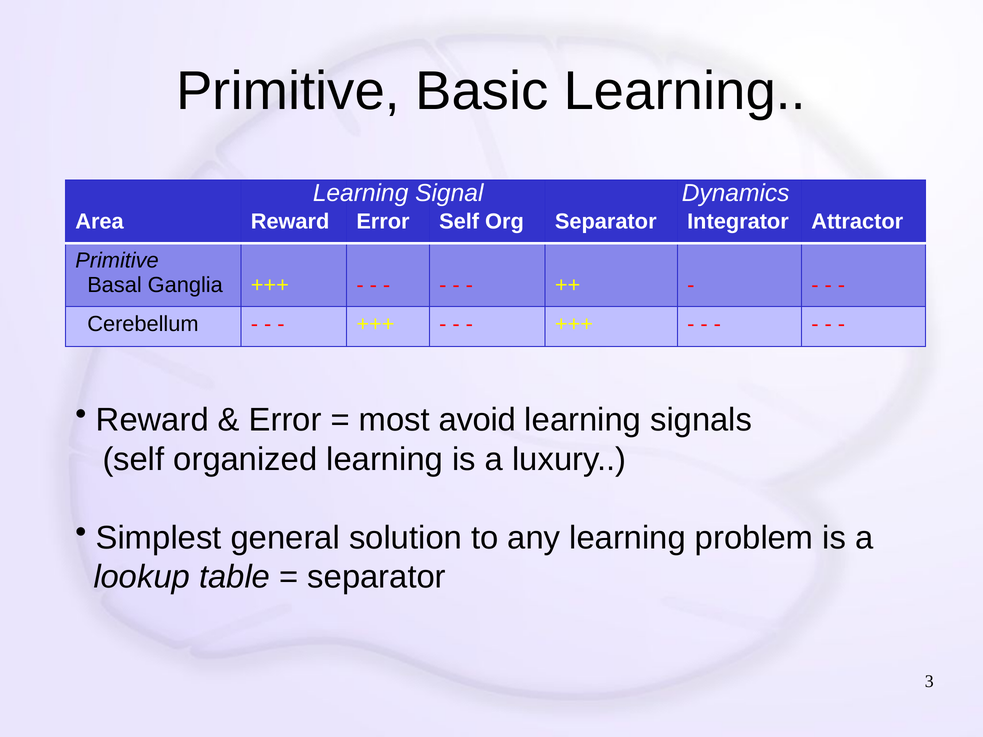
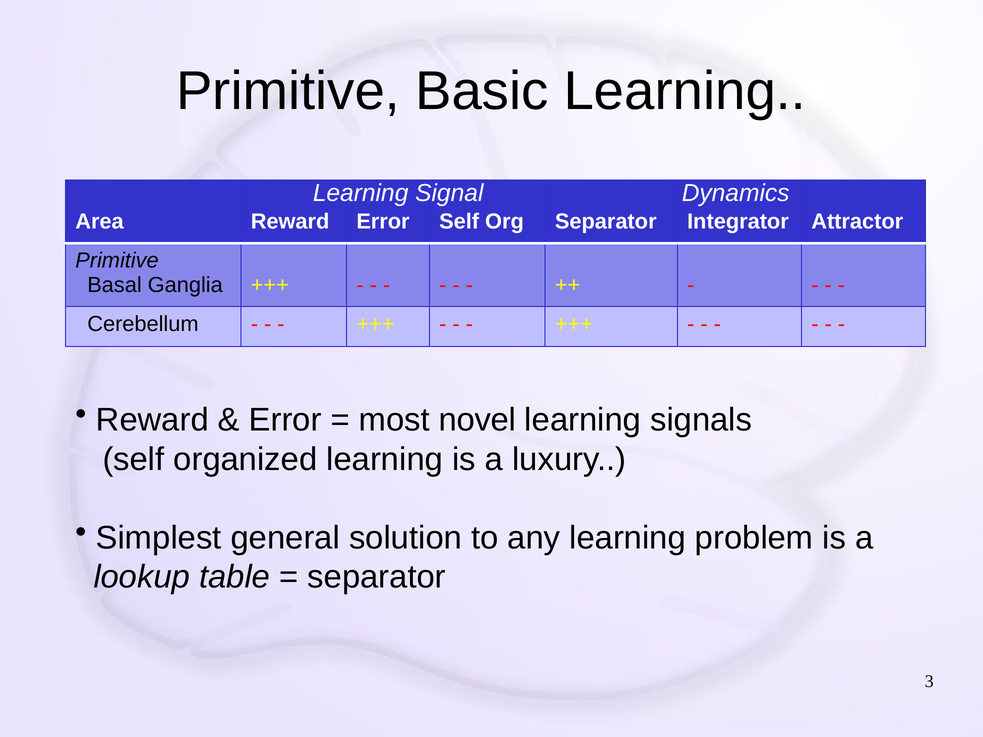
avoid: avoid -> novel
